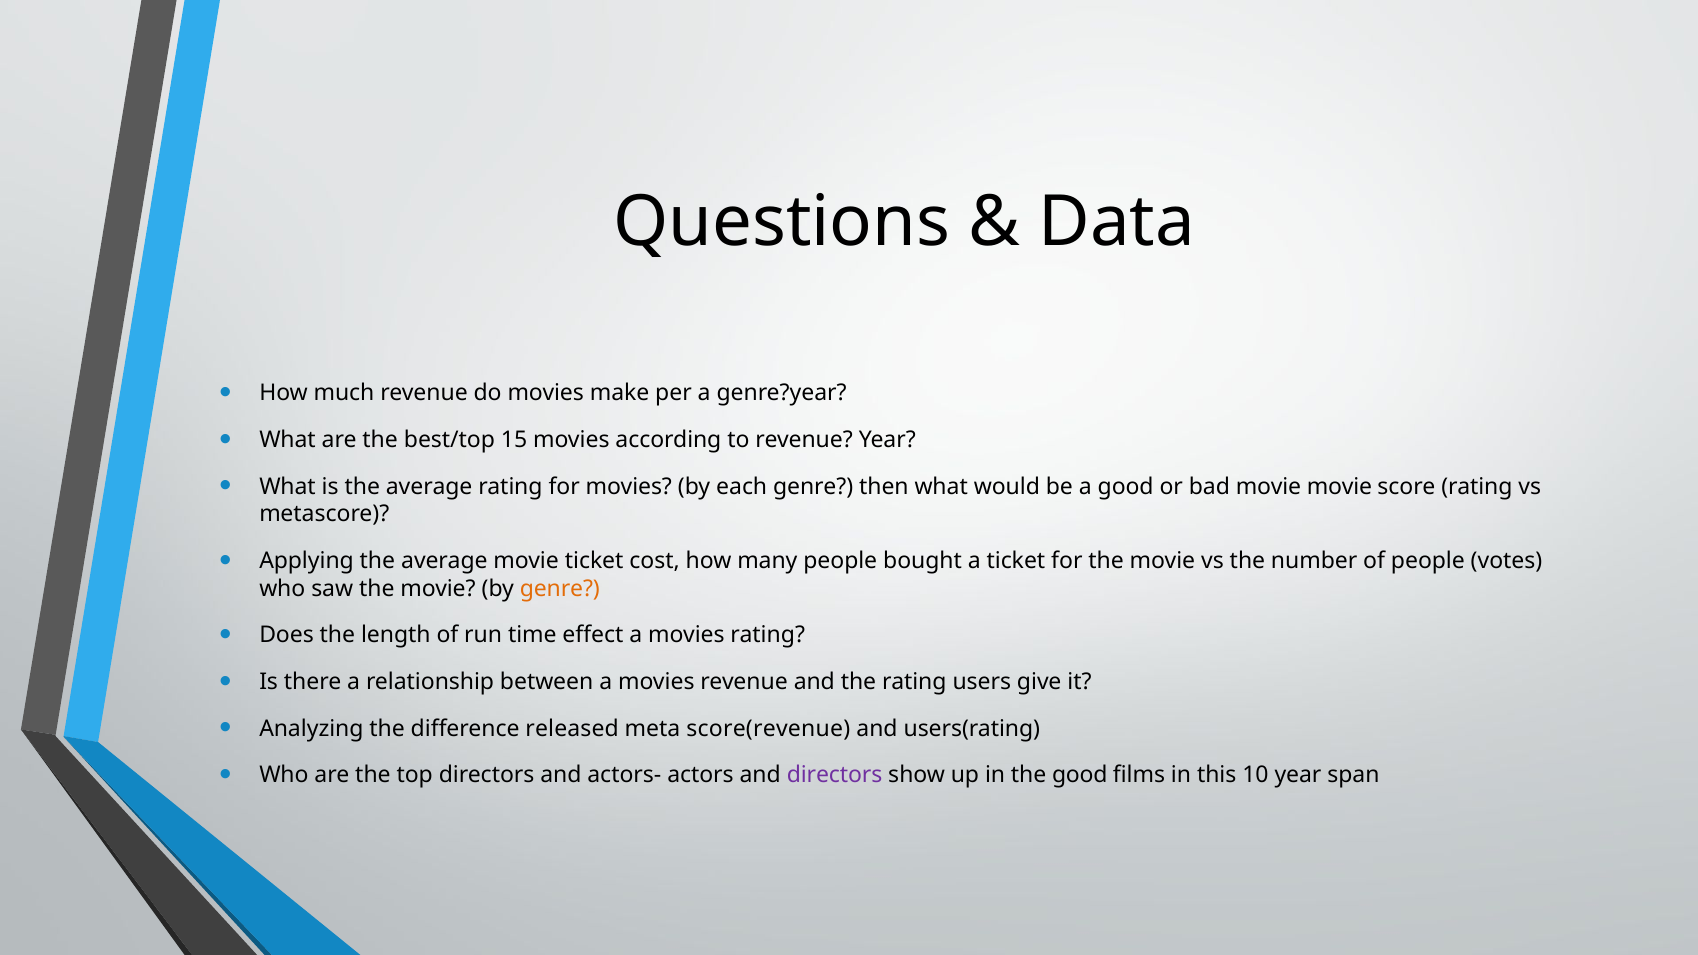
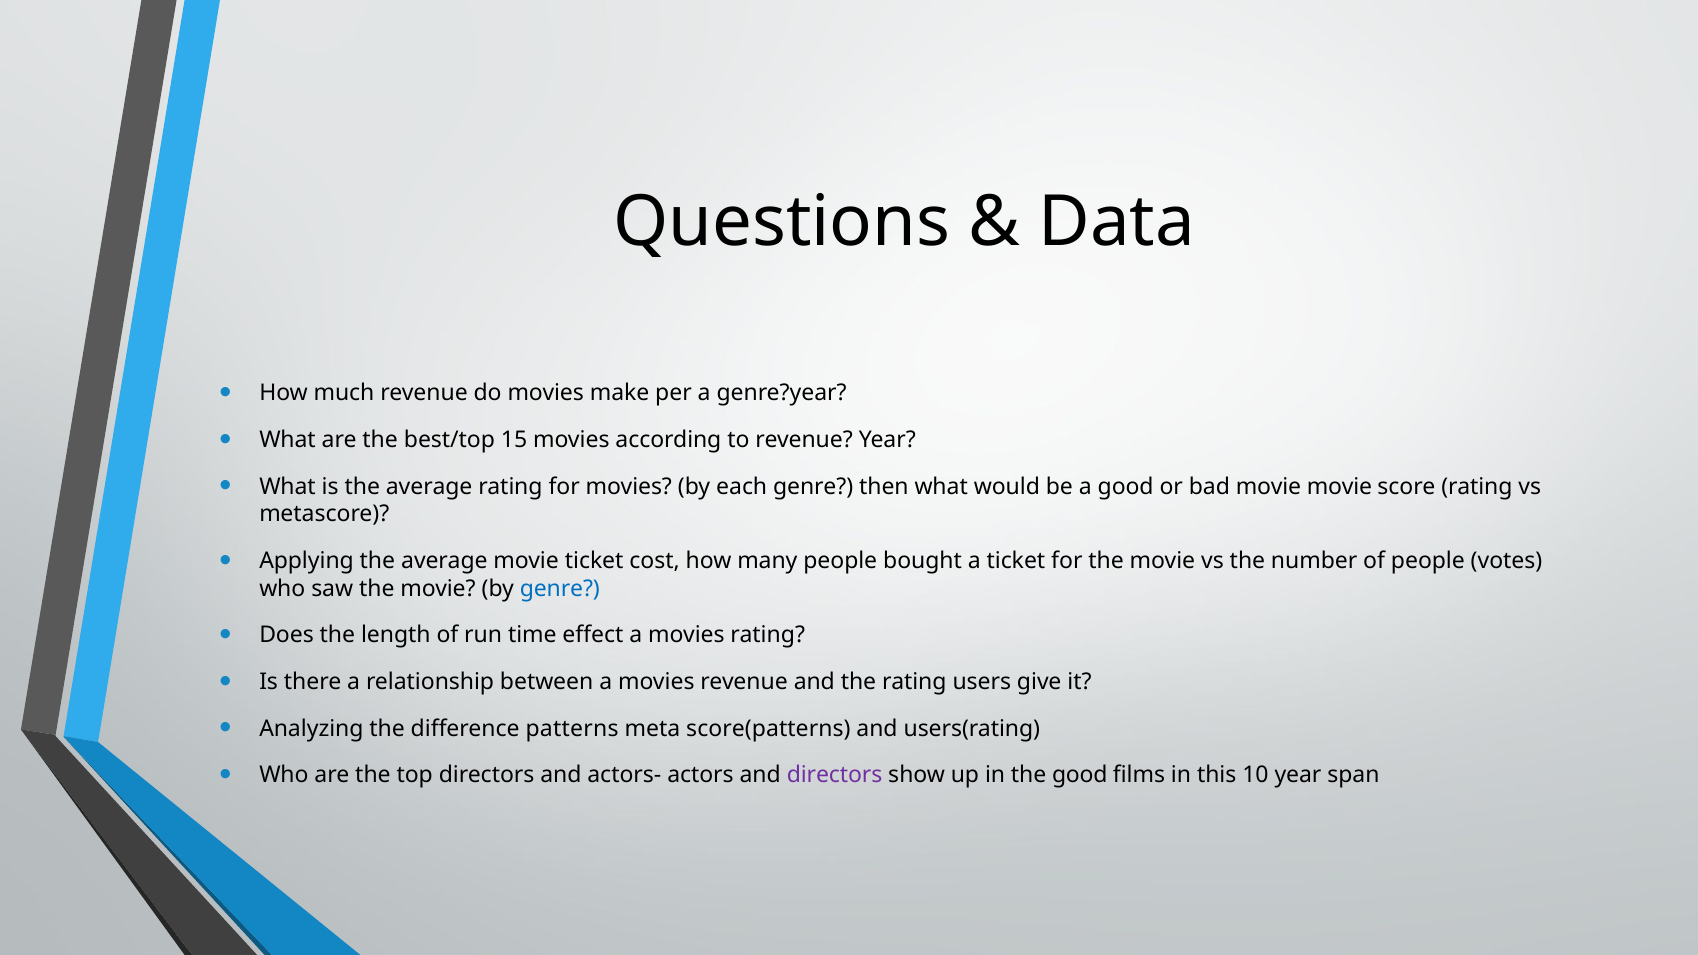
genre at (560, 589) colour: orange -> blue
released: released -> patterns
score(revenue: score(revenue -> score(patterns
